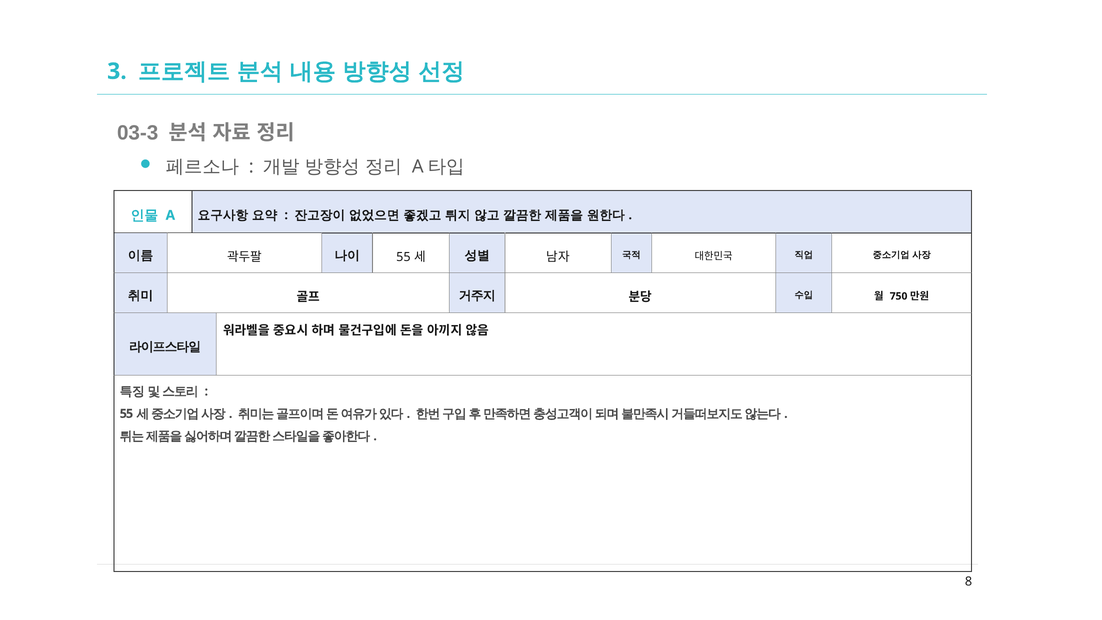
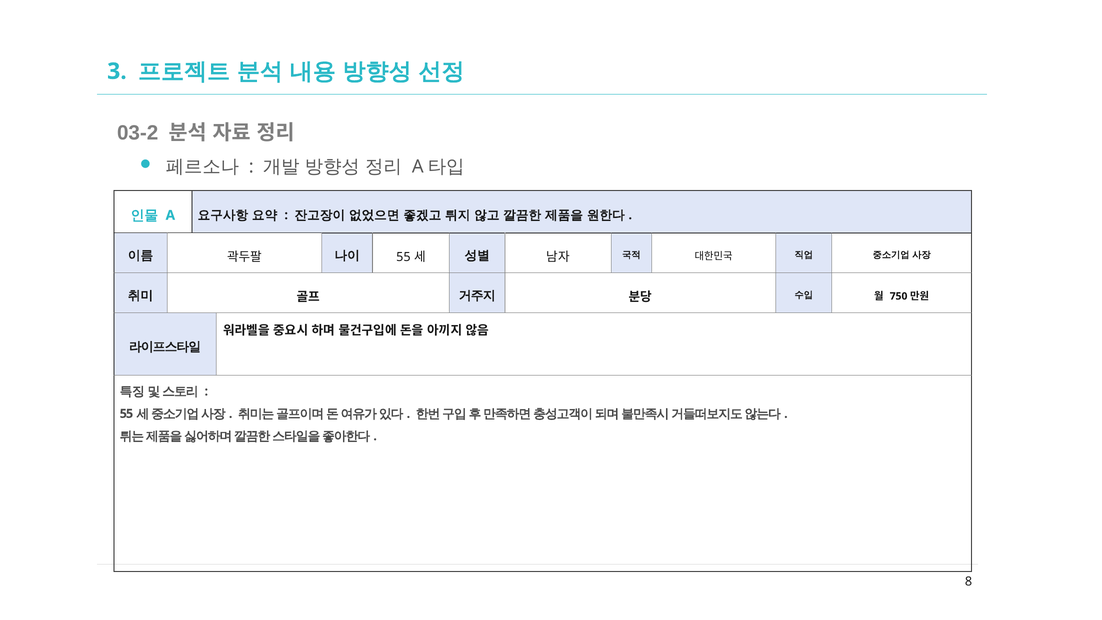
03-3: 03-3 -> 03-2
